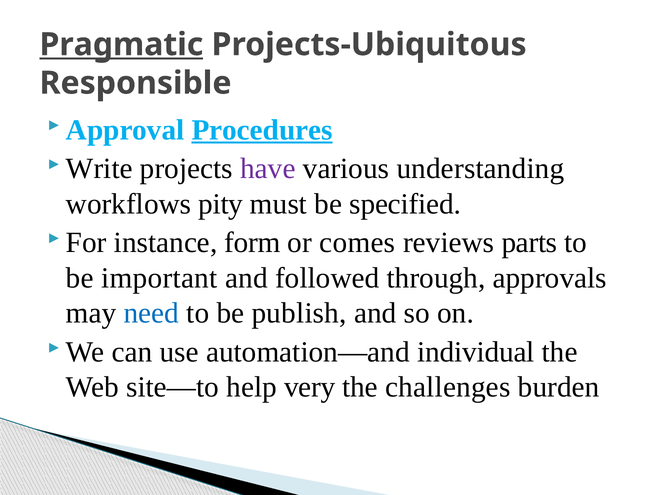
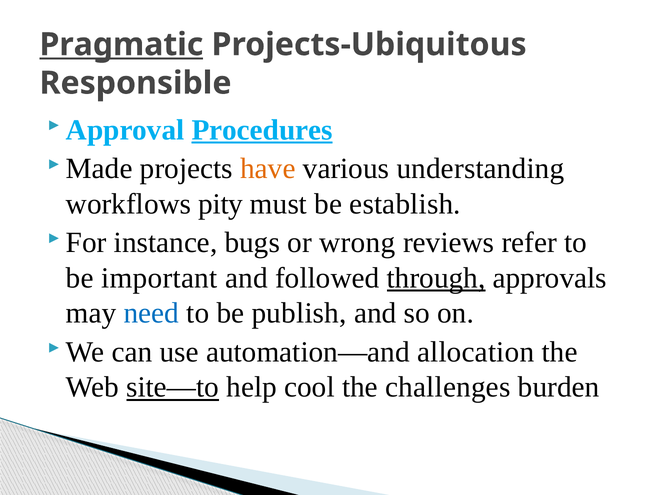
Write: Write -> Made
have colour: purple -> orange
specified: specified -> establish
form: form -> bugs
comes: comes -> wrong
parts: parts -> refer
through underline: none -> present
individual: individual -> allocation
site—to underline: none -> present
very: very -> cool
